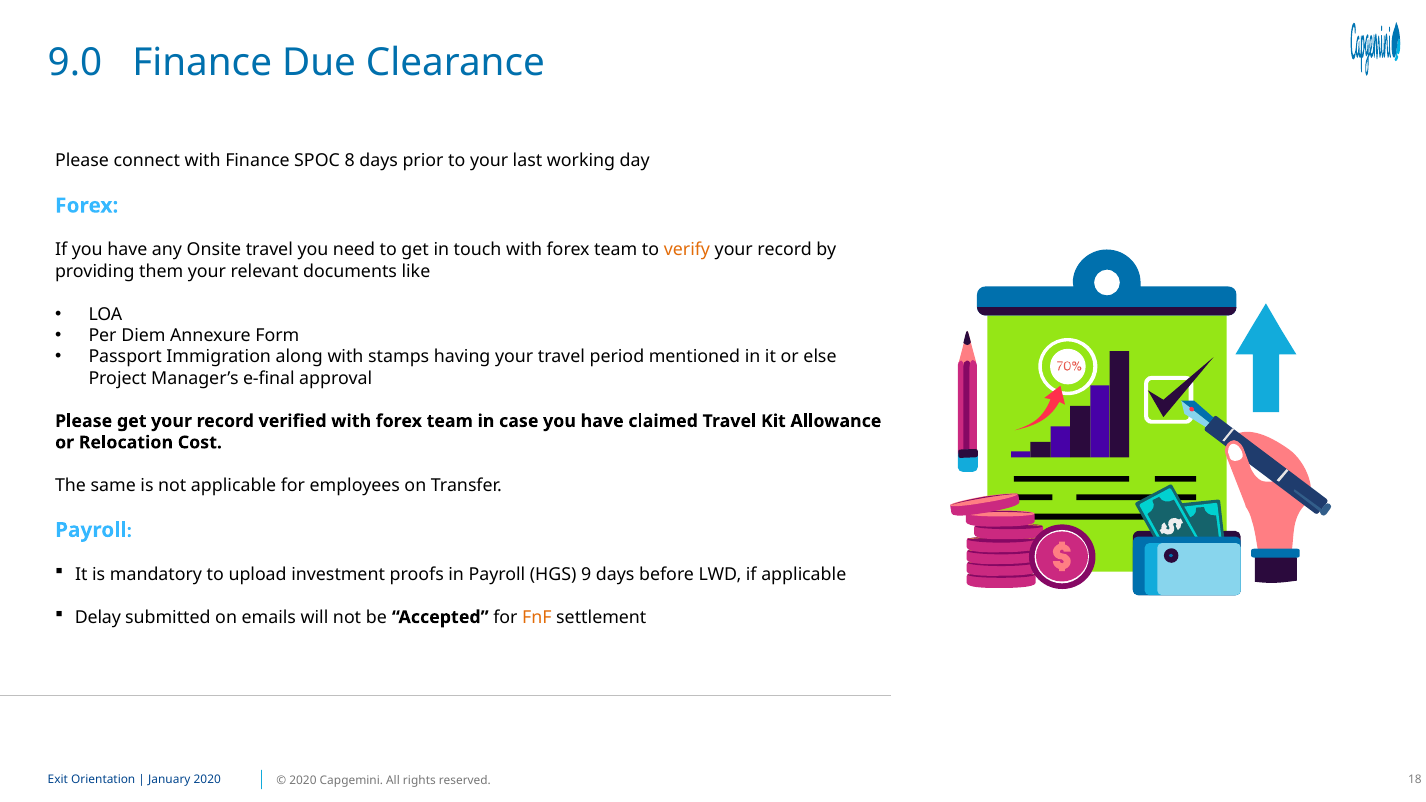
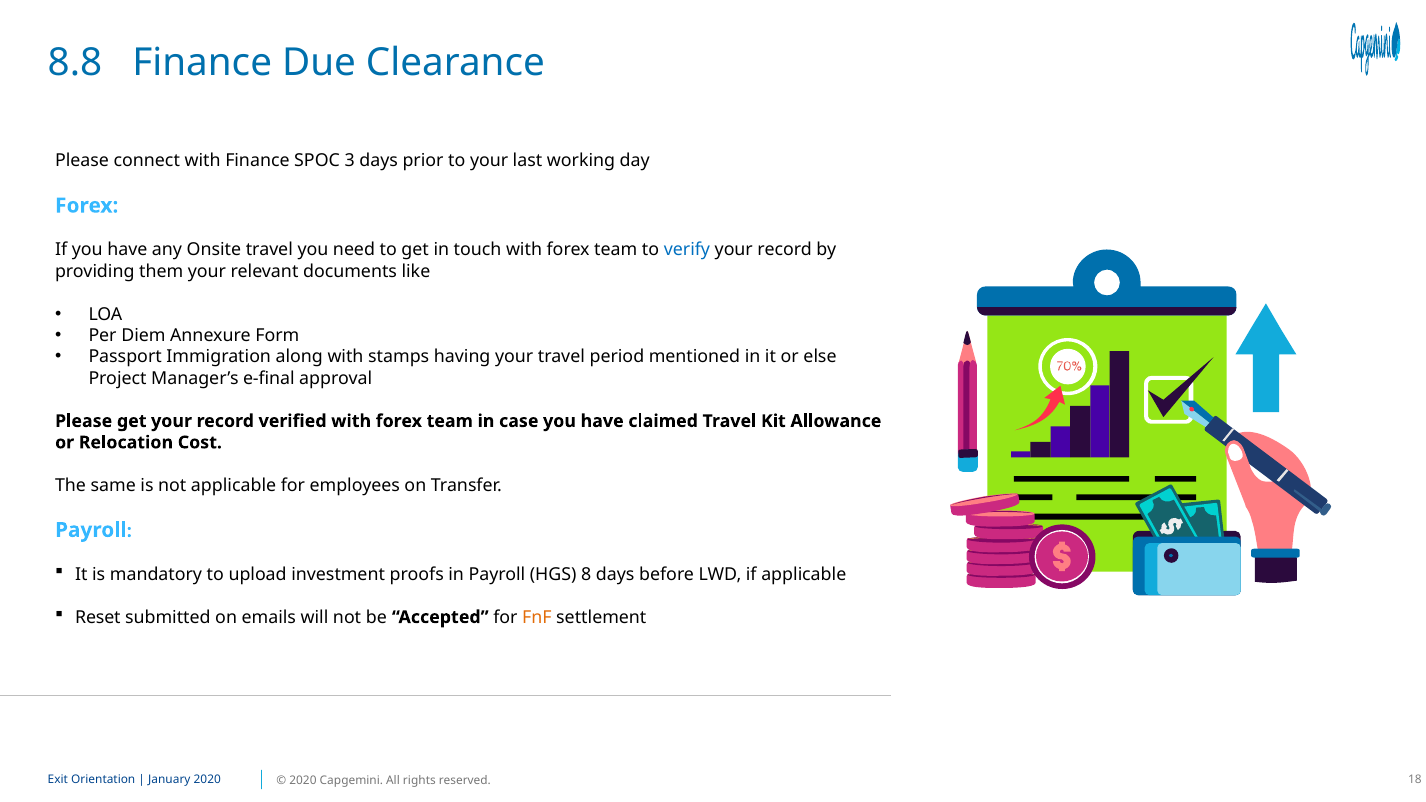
9.0: 9.0 -> 8.8
8: 8 -> 3
verify colour: orange -> blue
9: 9 -> 8
Delay: Delay -> Reset
